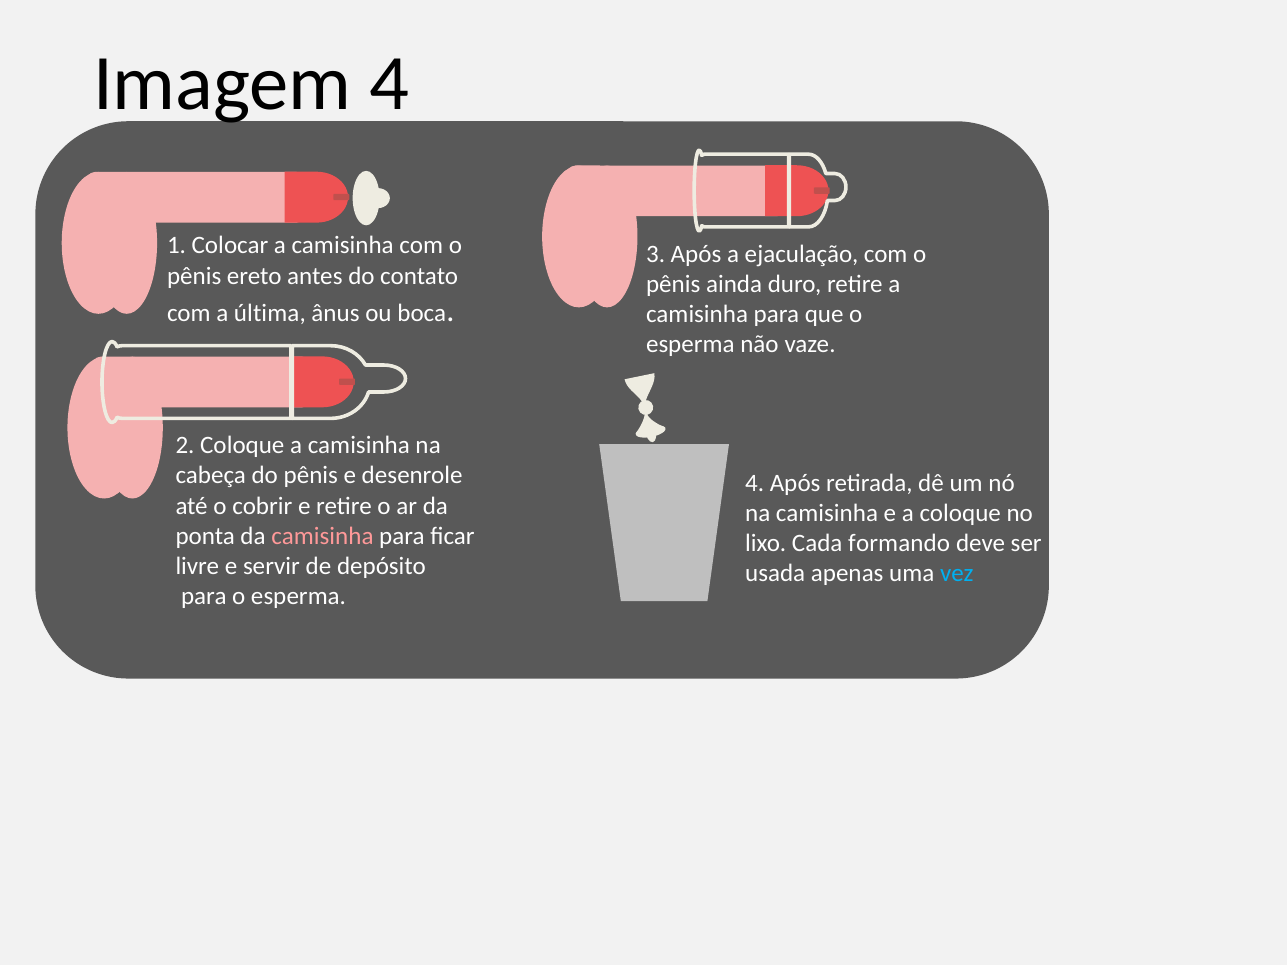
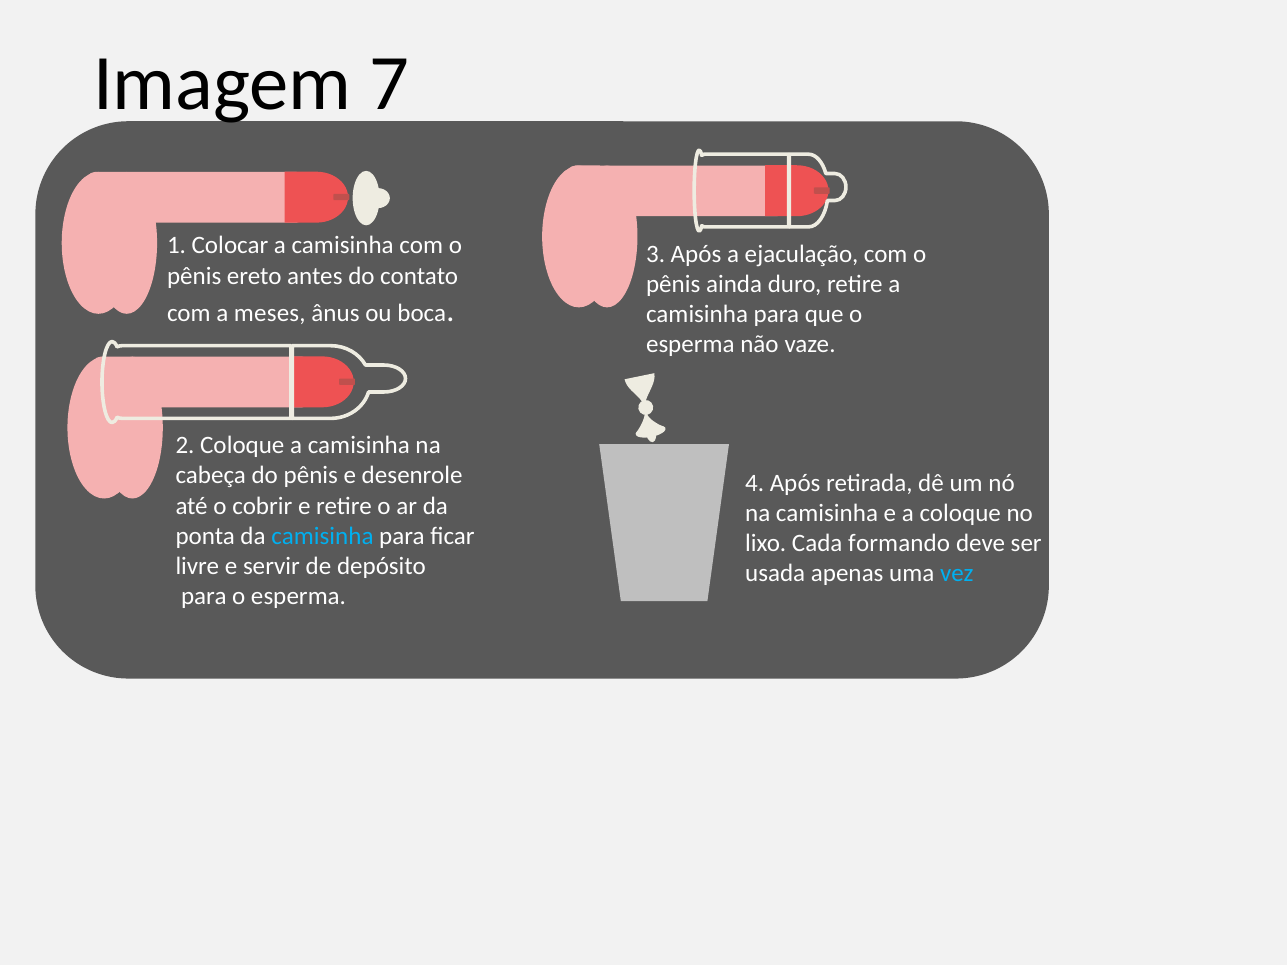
Imagem 4: 4 -> 7
última: última -> meses
camisinha at (322, 536) colour: pink -> light blue
